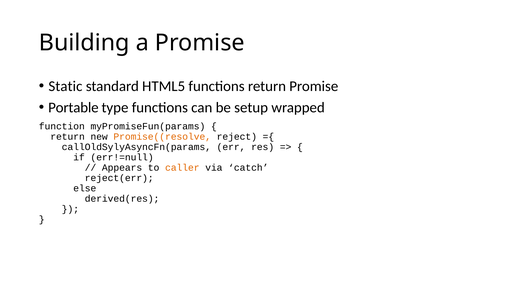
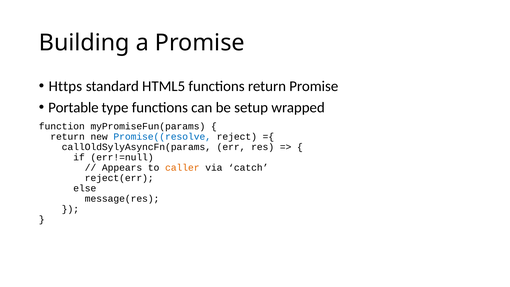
Static: Static -> Https
Promise((resolve colour: orange -> blue
derived(res: derived(res -> message(res
